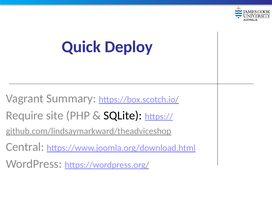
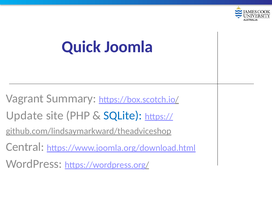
Deploy: Deploy -> Joomla
Require: Require -> Update
SQLite colour: black -> blue
